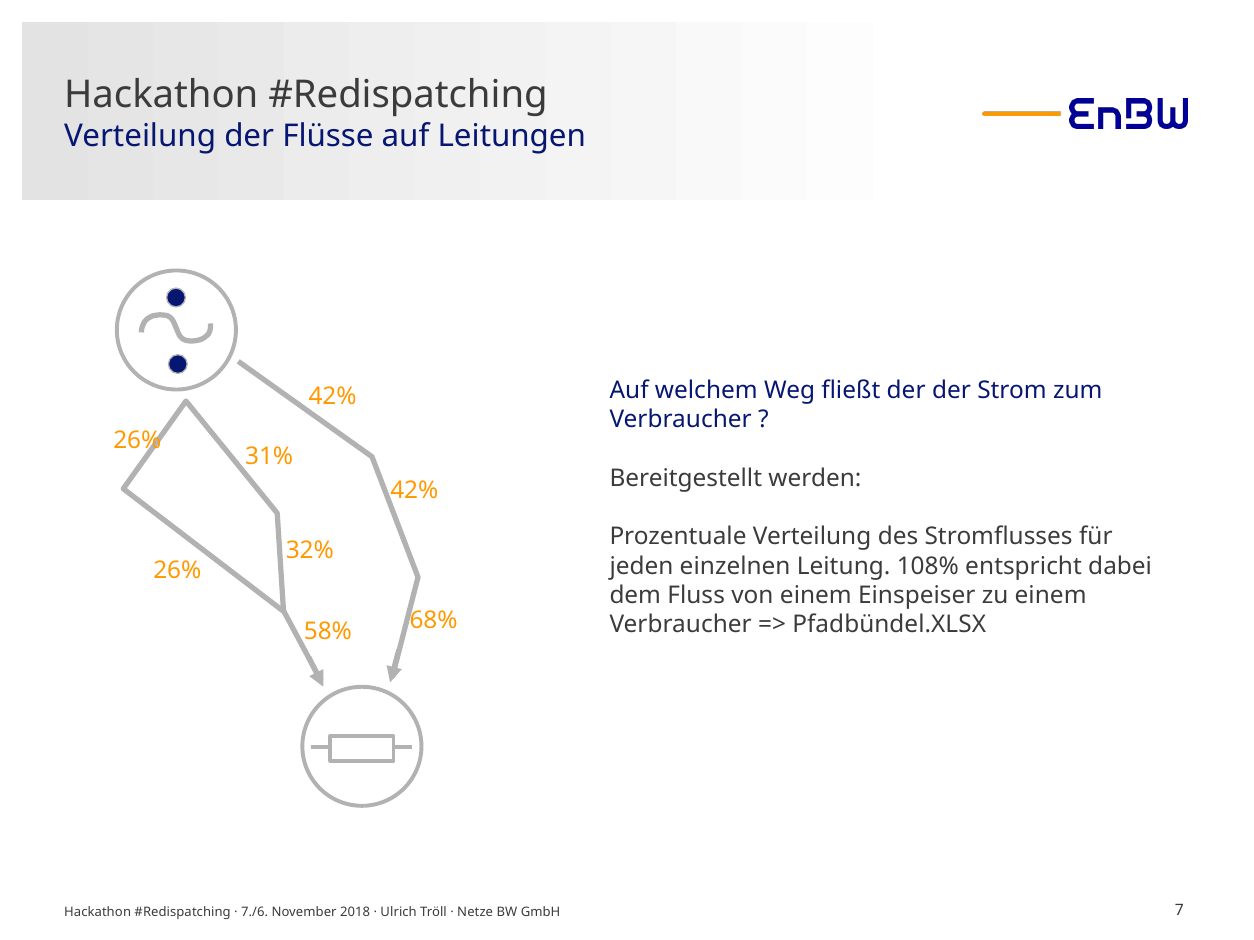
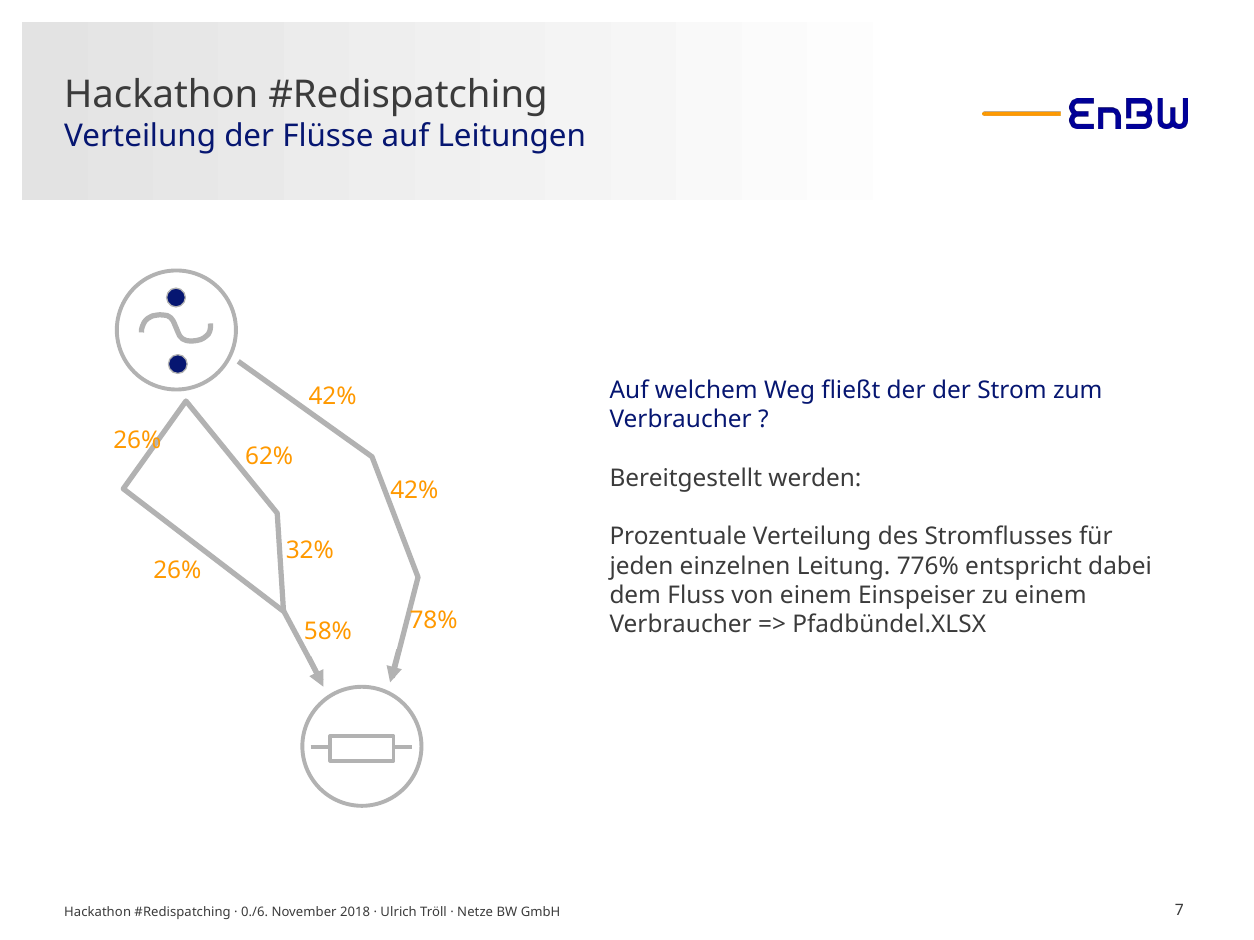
31%: 31% -> 62%
108%: 108% -> 776%
68%: 68% -> 78%
7./6: 7./6 -> 0./6
